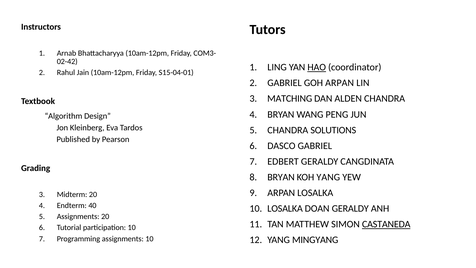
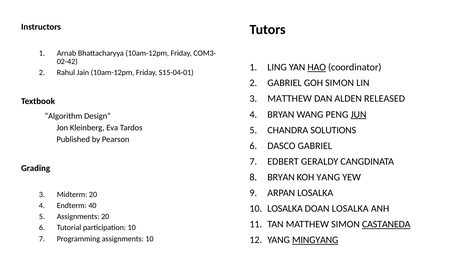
GOH ARPAN: ARPAN -> SIMON
MATCHING at (290, 99): MATCHING -> MATTHEW
ALDEN CHANDRA: CHANDRA -> RELEASED
JUN underline: none -> present
DOAN GERALDY: GERALDY -> LOSALKA
MINGYANG underline: none -> present
